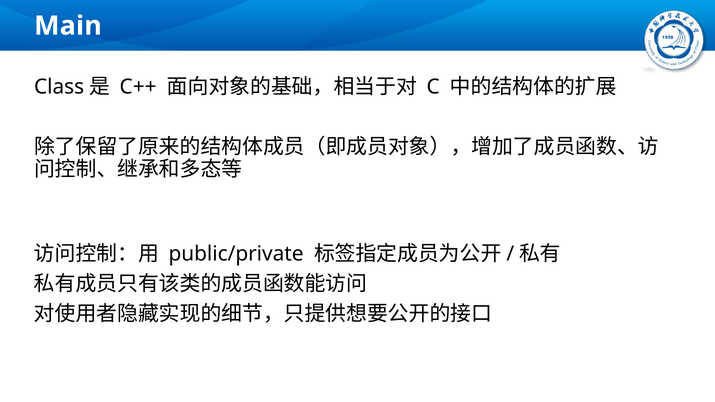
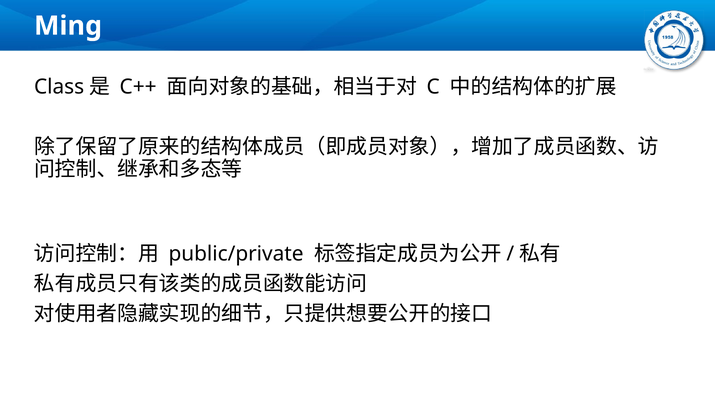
Main: Main -> Ming
